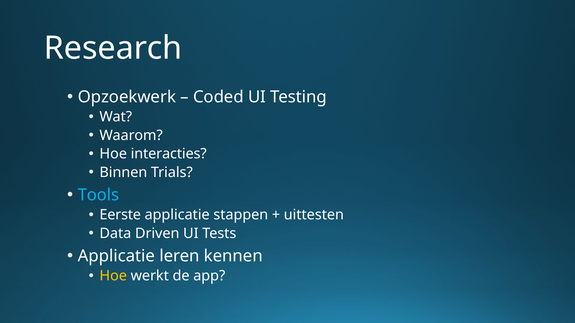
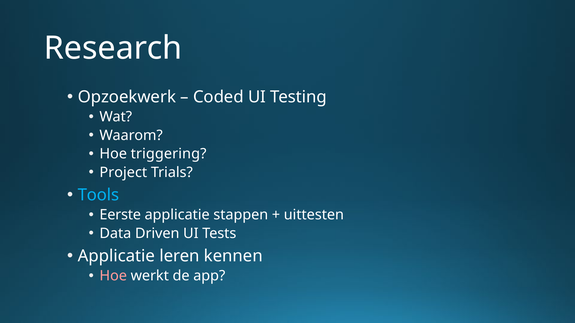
interacties: interacties -> triggering
Binnen: Binnen -> Project
Hoe at (113, 276) colour: yellow -> pink
